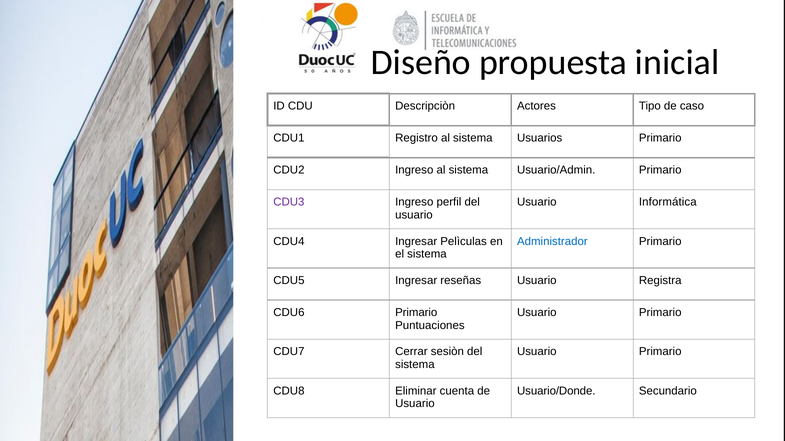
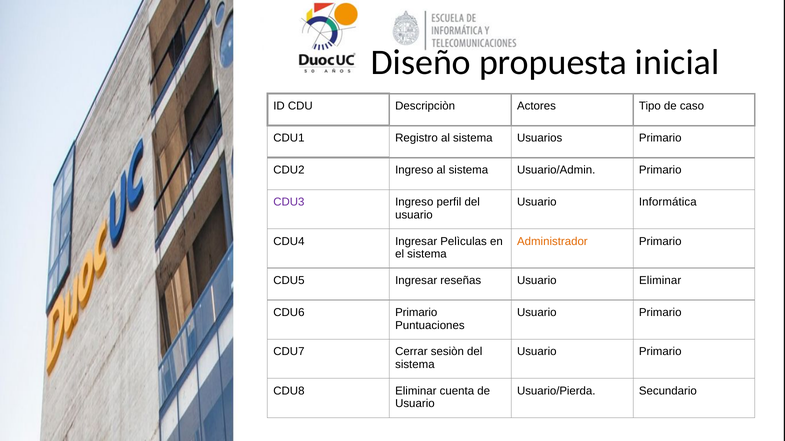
Administrador colour: blue -> orange
Usuario Registra: Registra -> Eliminar
Usuario/Donde: Usuario/Donde -> Usuario/Pierda
